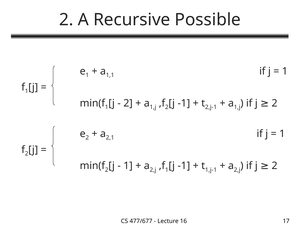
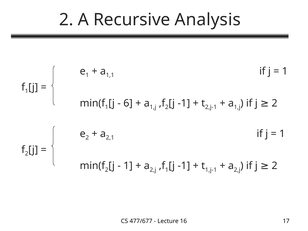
Possible: Possible -> Analysis
2 at (128, 103): 2 -> 6
